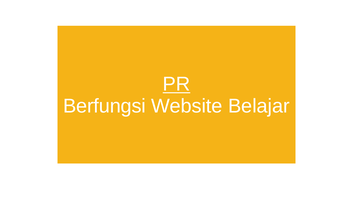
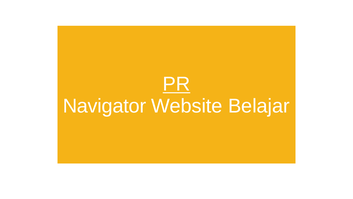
Berfungsi: Berfungsi -> Navigator
